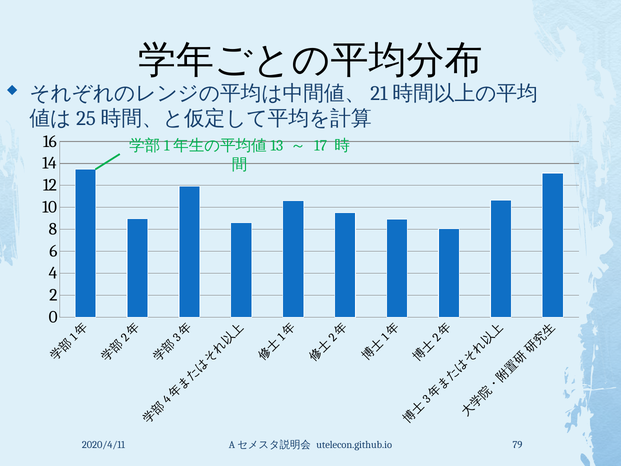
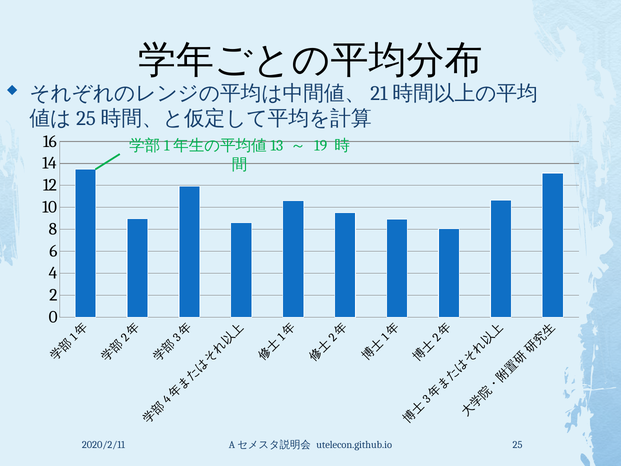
17: 17 -> 19
2020/4/11: 2020/4/11 -> 2020/2/11
79: 79 -> 25
